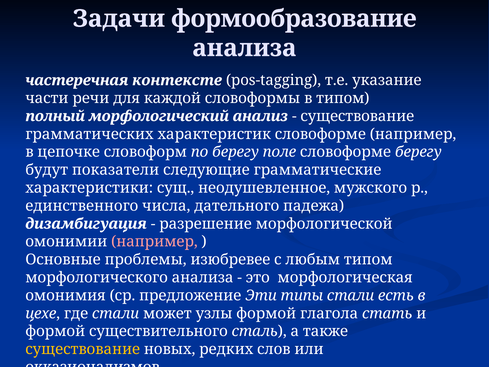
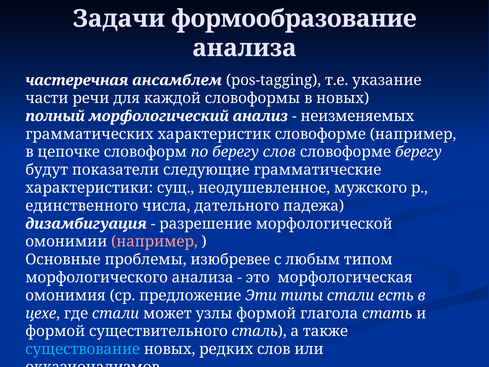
контексте: контексте -> ансамблем
в типом: типом -> новых
существование at (357, 116): существование -> неизменяемых
берегу поле: поле -> слов
существование at (83, 349) colour: yellow -> light blue
